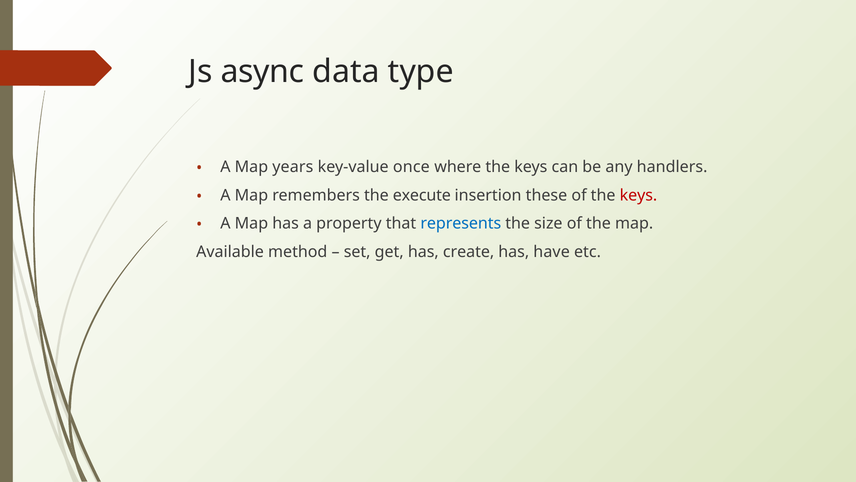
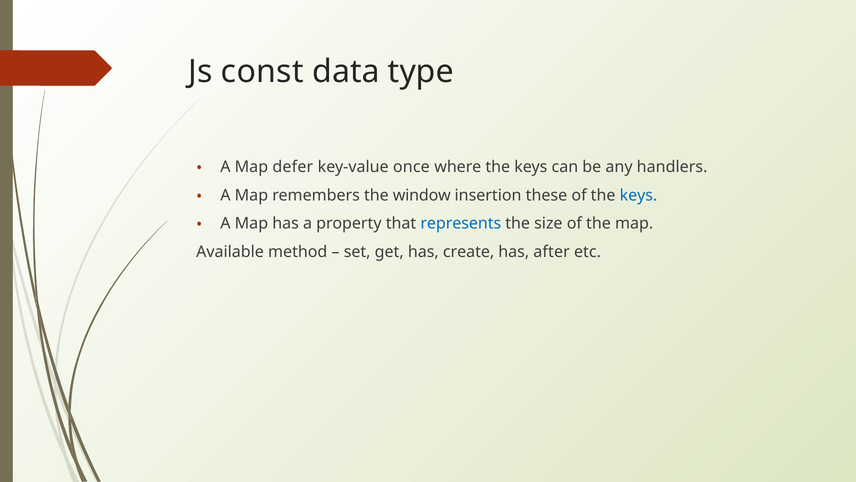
async: async -> const
years: years -> defer
execute: execute -> window
keys at (638, 195) colour: red -> blue
have: have -> after
